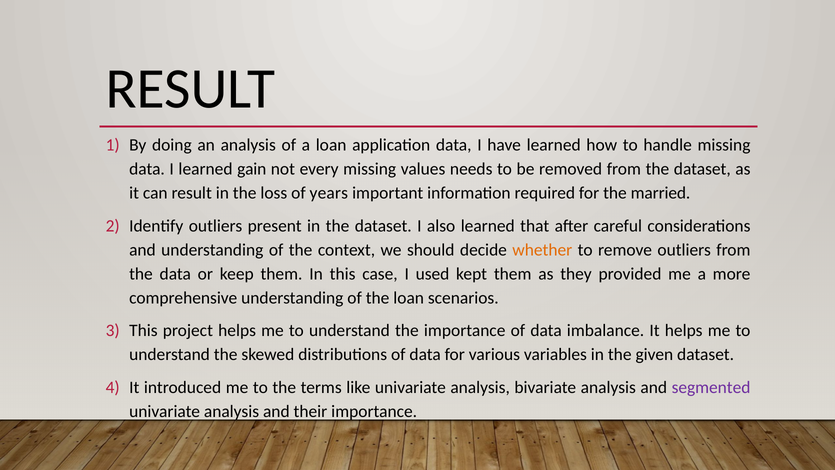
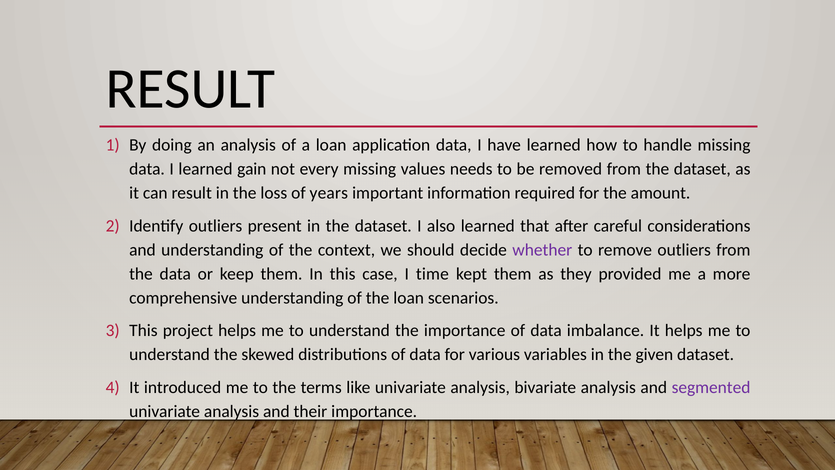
married: married -> amount
whether colour: orange -> purple
used: used -> time
